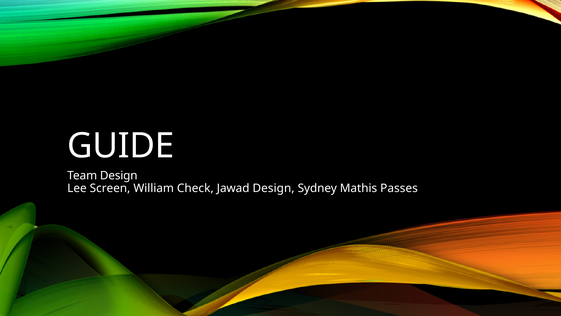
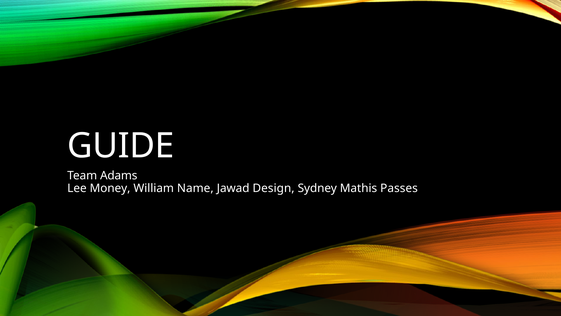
Team Design: Design -> Adams
Screen: Screen -> Money
Check: Check -> Name
